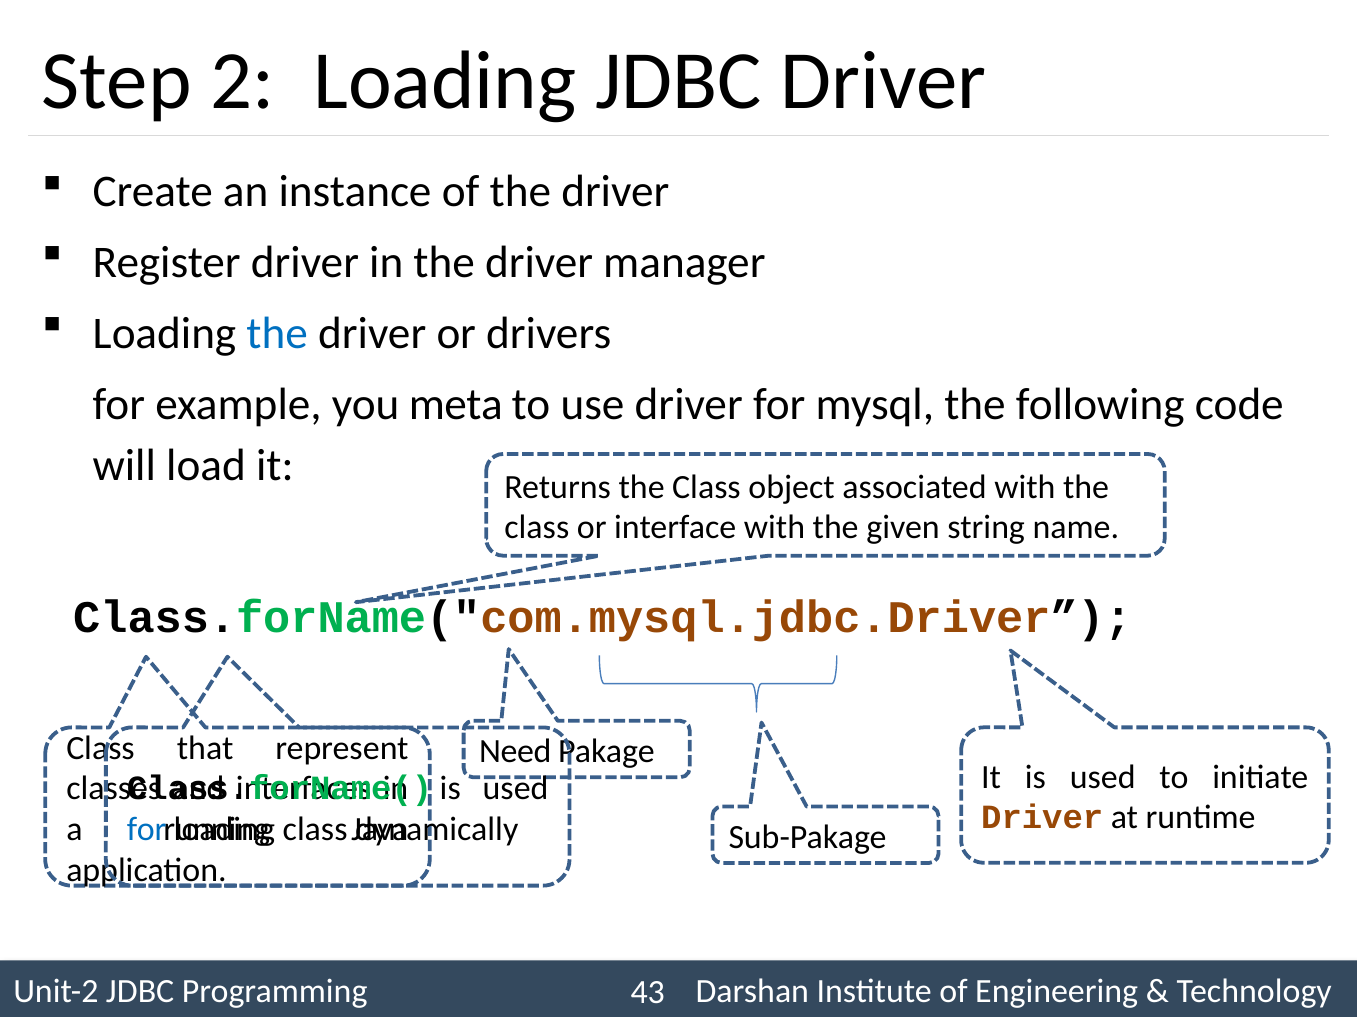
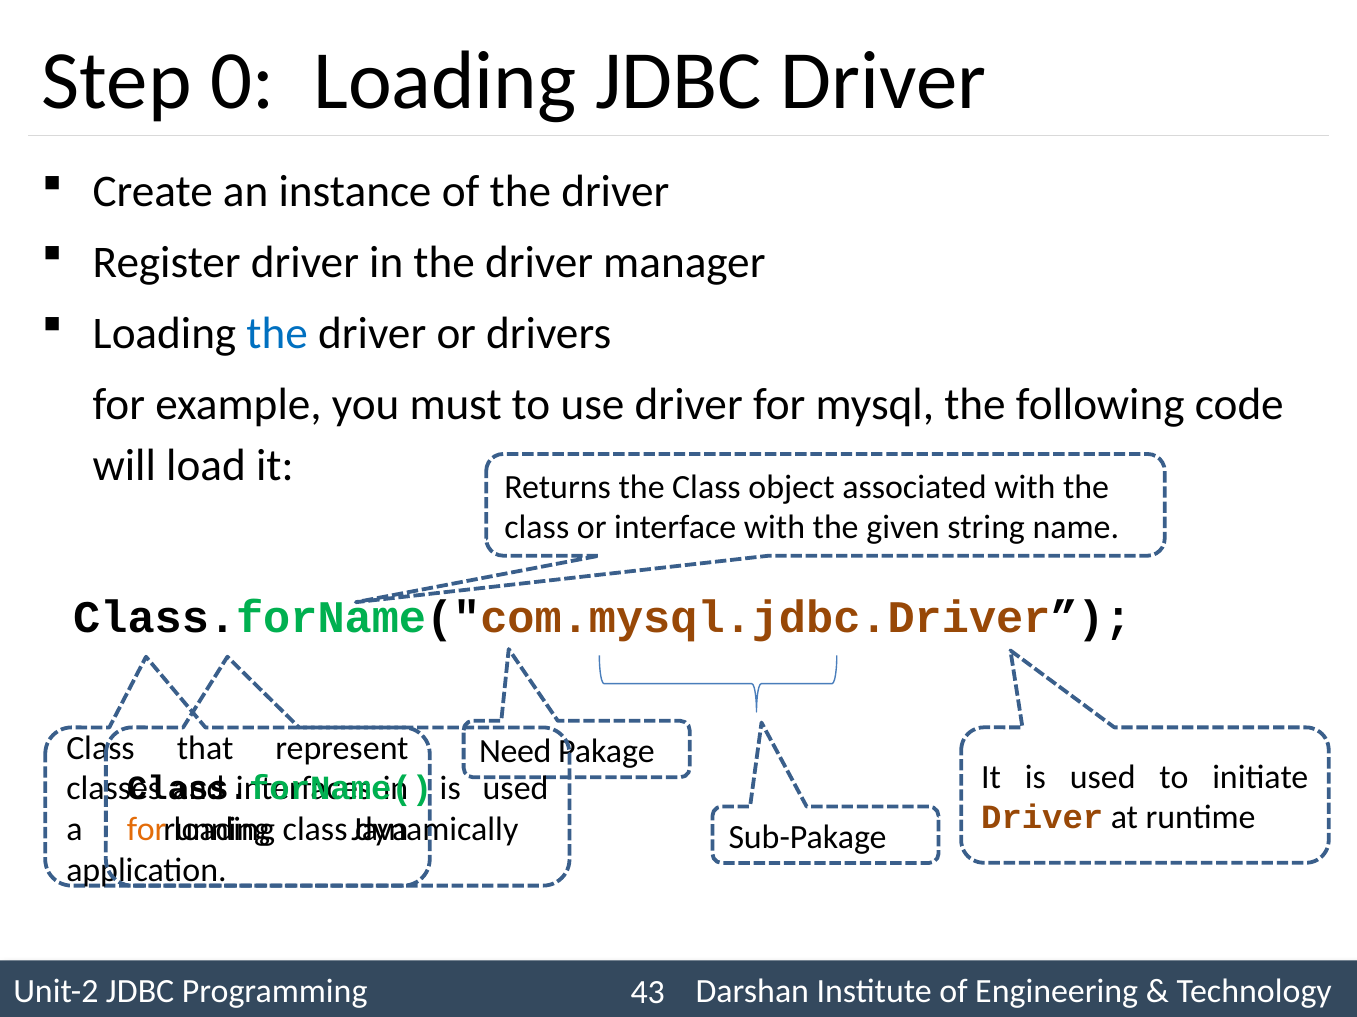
2: 2 -> 0
meta: meta -> must
for at (147, 830) colour: blue -> orange
